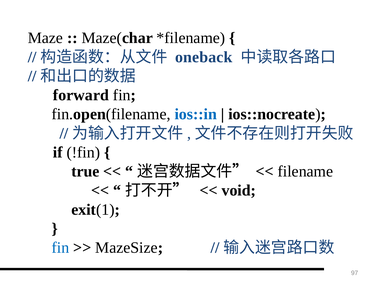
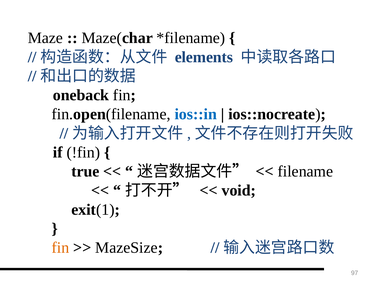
oneback: oneback -> elements
forward: forward -> oneback
fin at (60, 247) colour: blue -> orange
